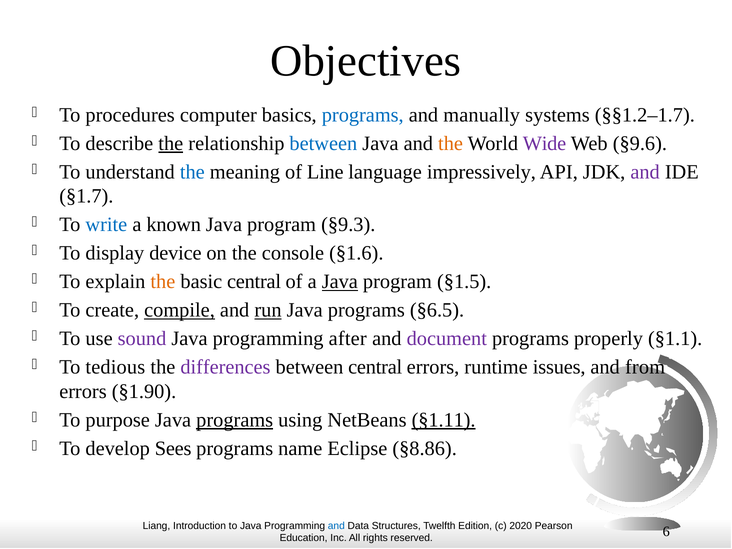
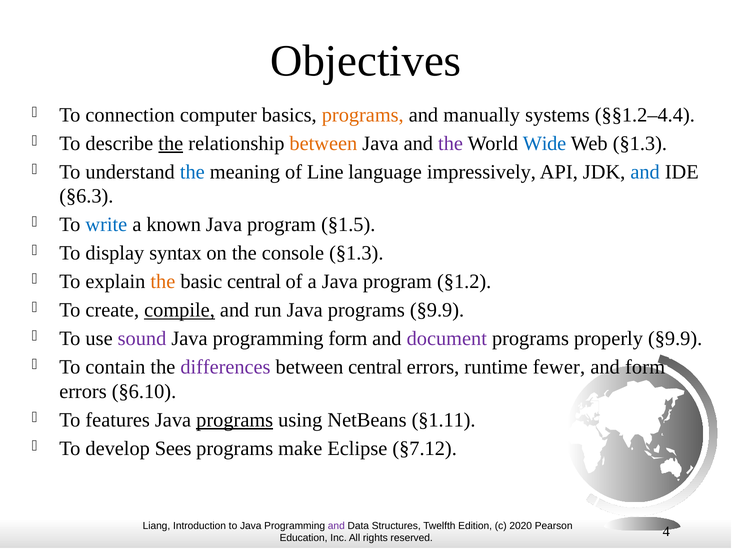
procedures: procedures -> connection
programs at (363, 115) colour: blue -> orange
§§1.2–1.7: §§1.2–1.7 -> §§1.2–4.4
between at (323, 143) colour: blue -> orange
the at (451, 143) colour: orange -> purple
Wide colour: purple -> blue
Web §9.6: §9.6 -> §1.3
and at (645, 172) colour: purple -> blue
§1.7: §1.7 -> §6.3
§9.3: §9.3 -> §1.5
device: device -> syntax
console §1.6: §1.6 -> §1.3
Java at (340, 282) underline: present -> none
§1.5: §1.5 -> §1.2
run underline: present -> none
programs §6.5: §6.5 -> §9.9
programming after: after -> form
properly §1.1: §1.1 -> §9.9
tedious: tedious -> contain
issues: issues -> fewer
and from: from -> form
§1.90: §1.90 -> §6.10
purpose: purpose -> features
§1.11 underline: present -> none
name: name -> make
§8.86: §8.86 -> §7.12
and at (336, 526) colour: blue -> purple
6: 6 -> 4
